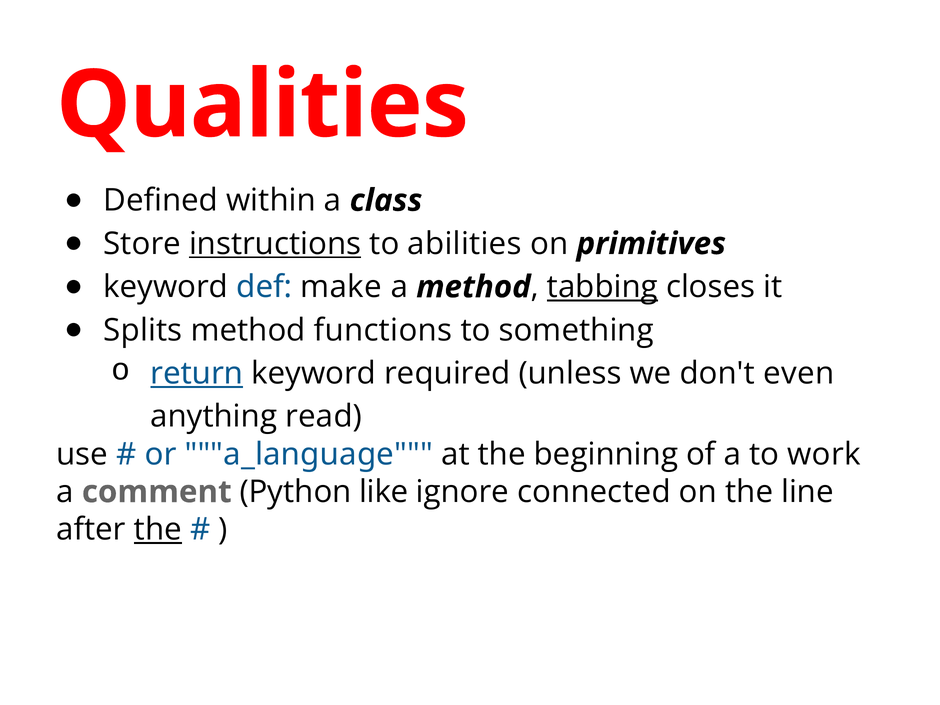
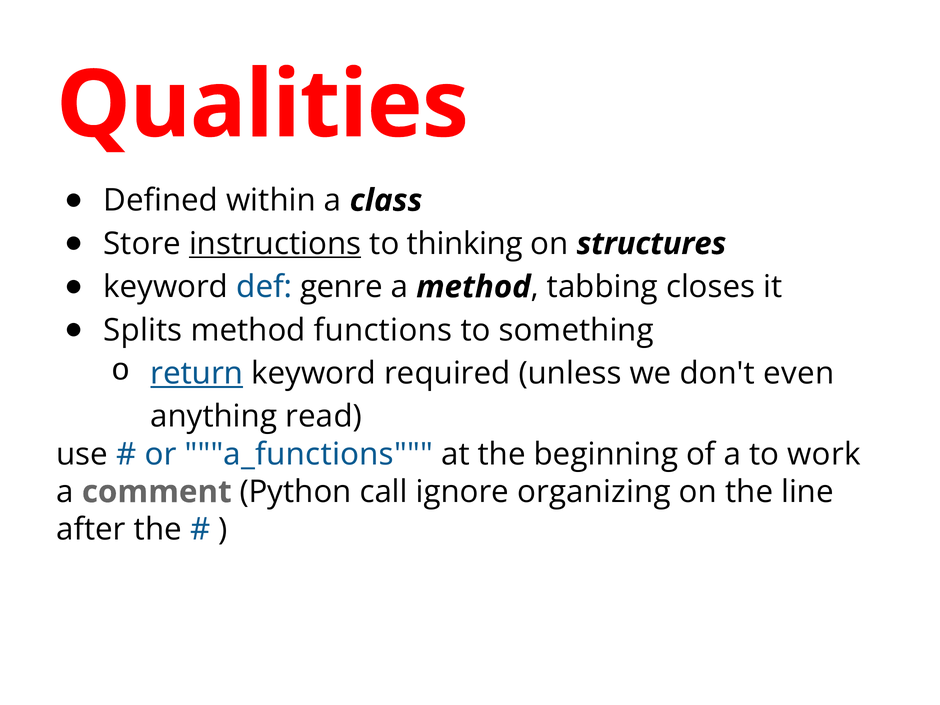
abilities: abilities -> thinking
primitives: primitives -> structures
make: make -> genre
tabbing underline: present -> none
a_language: a_language -> a_functions
like: like -> call
connected: connected -> organizing
the at (158, 529) underline: present -> none
